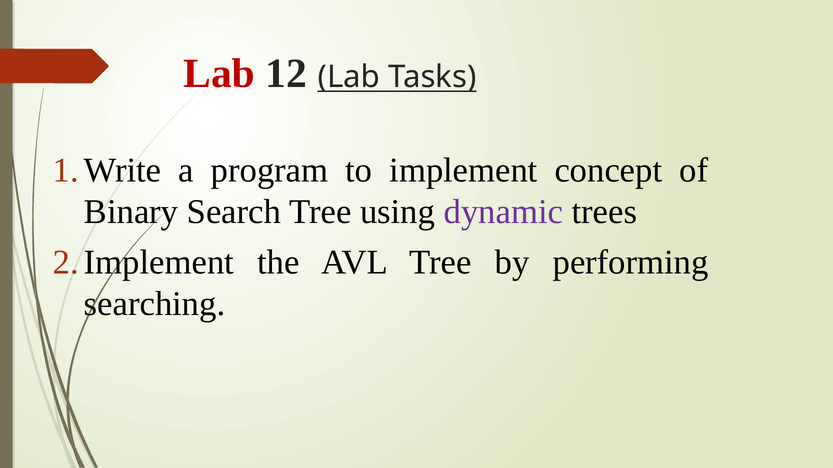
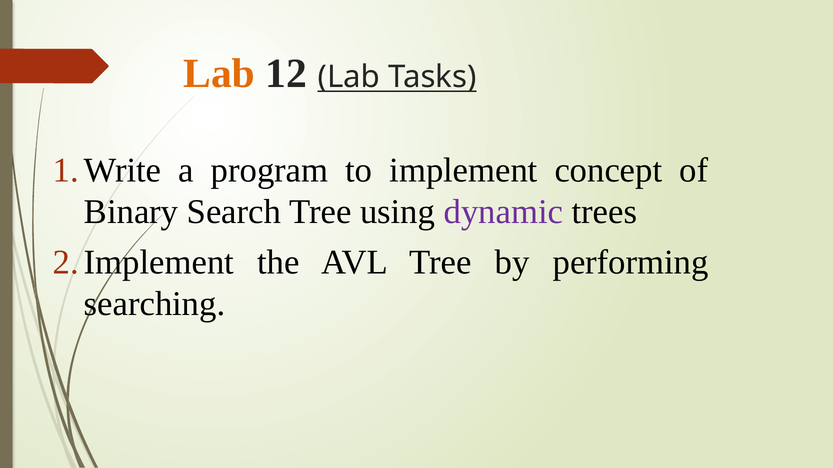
Lab at (219, 74) colour: red -> orange
